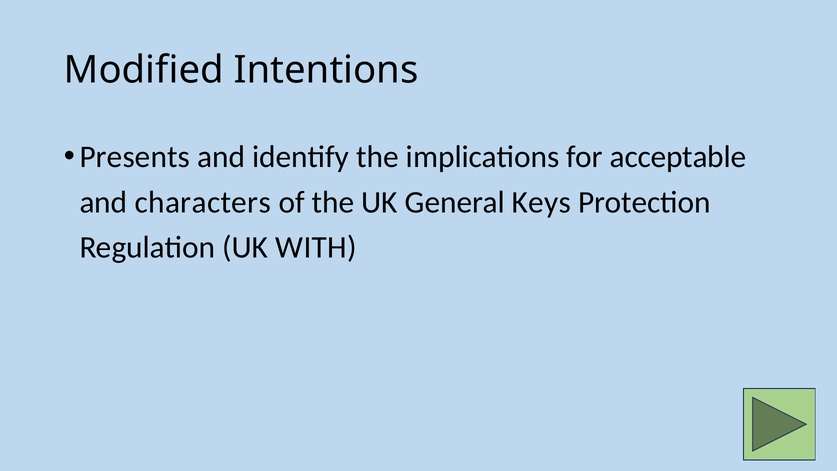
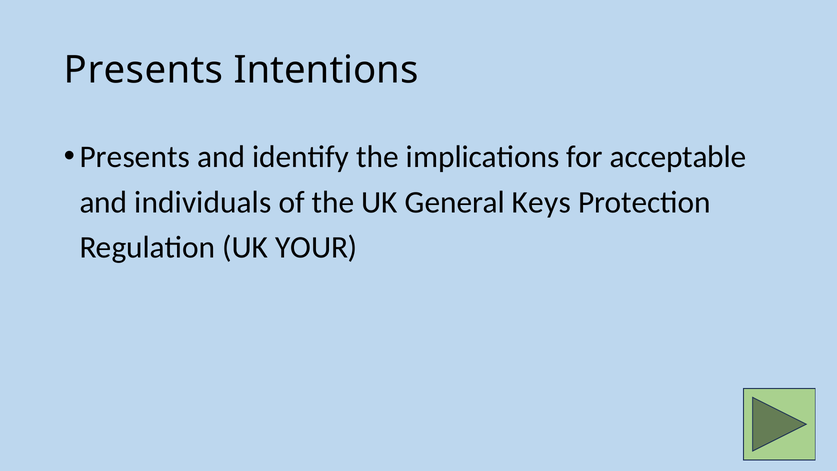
Modified at (144, 70): Modified -> Presents
characters: characters -> individuals
WITH: WITH -> YOUR
